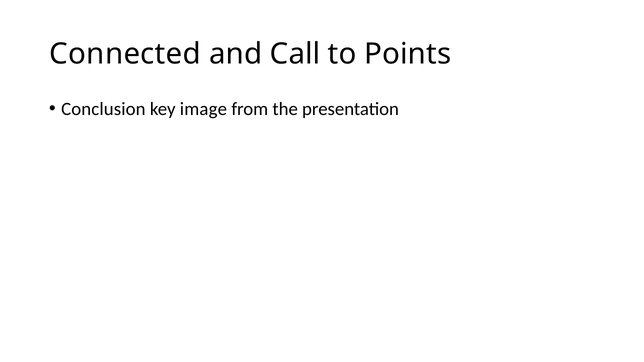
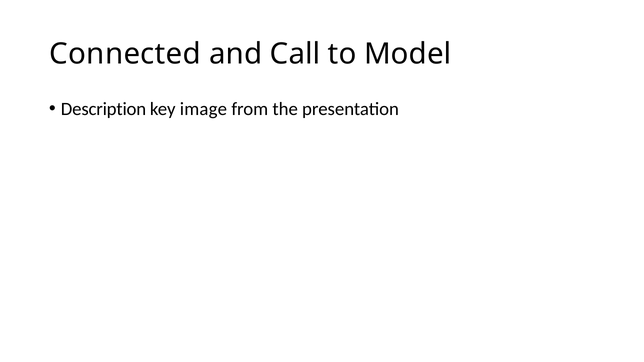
Points: Points -> Model
Conclusion: Conclusion -> Description
